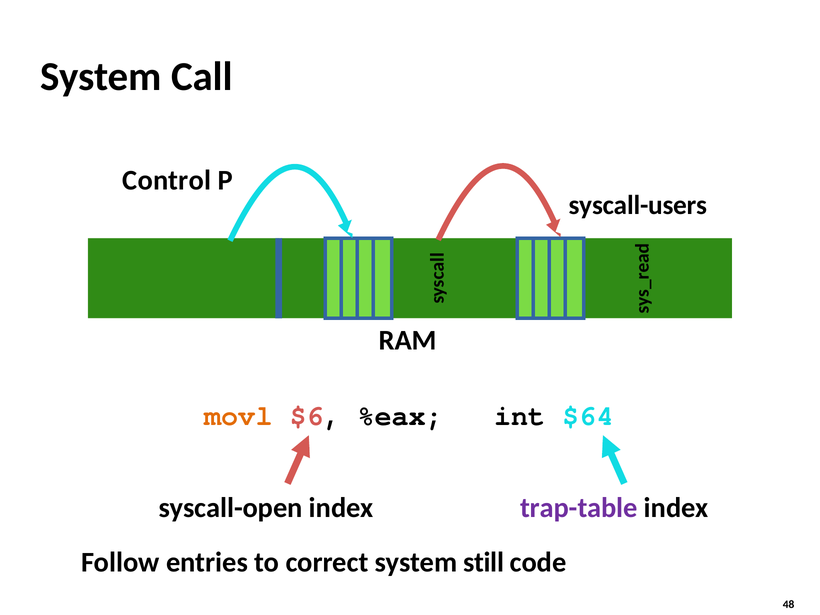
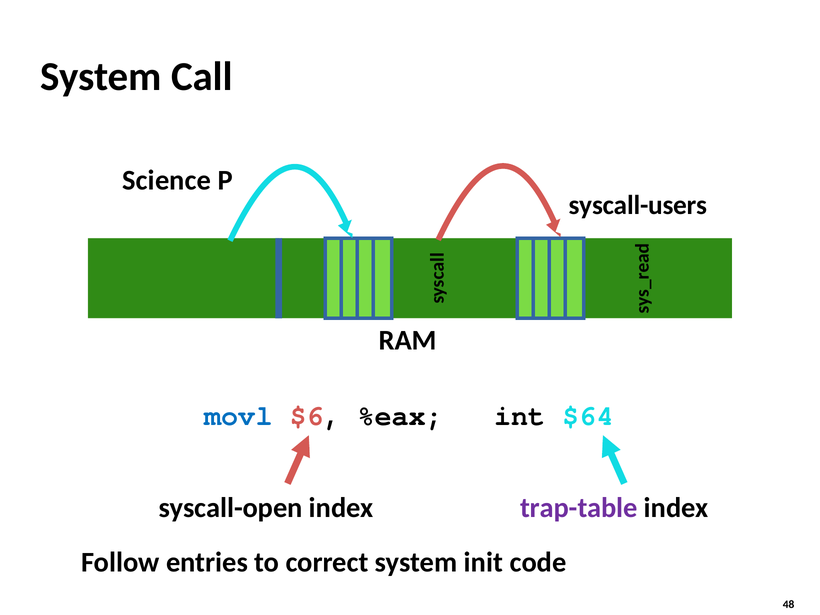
Control: Control -> Science
movl colour: orange -> blue
still: still -> init
